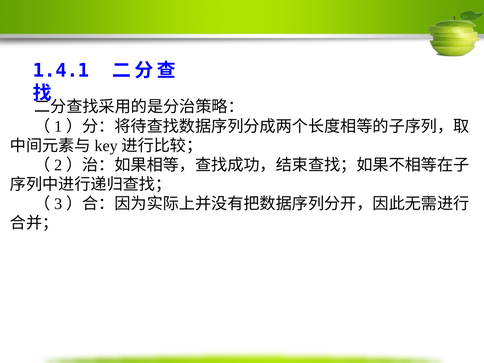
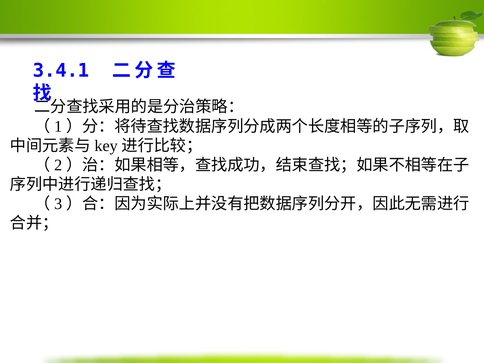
1.4.1: 1.4.1 -> 3.4.1
